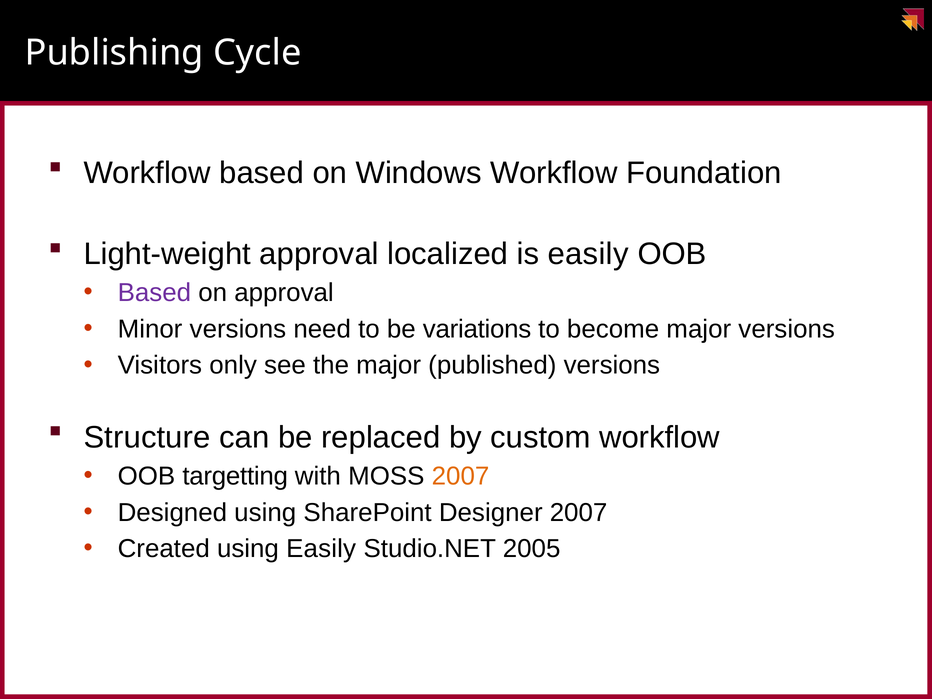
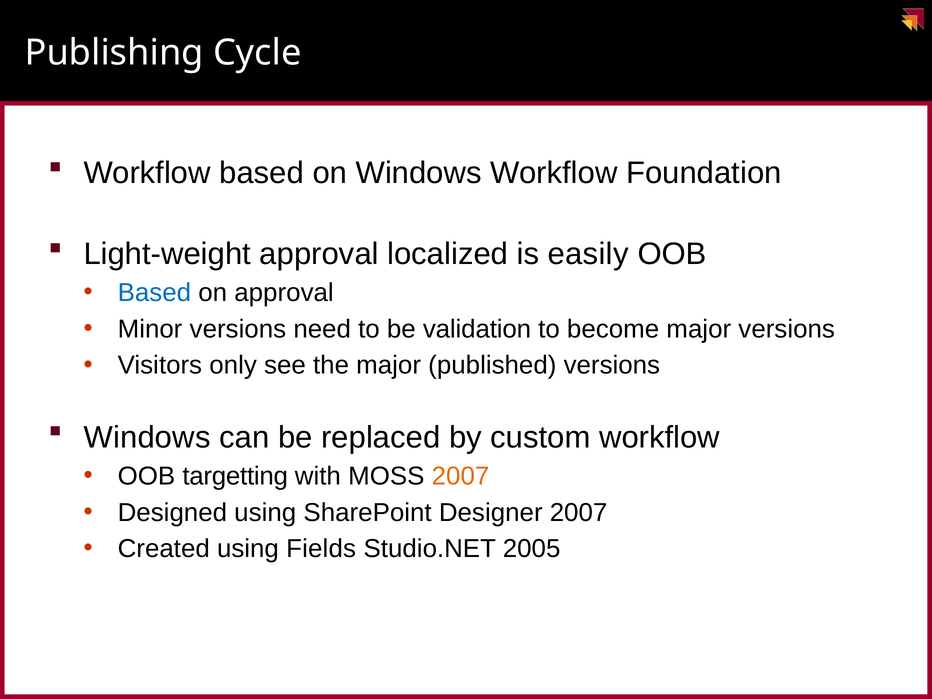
Based at (154, 293) colour: purple -> blue
variations: variations -> validation
Structure at (147, 437): Structure -> Windows
using Easily: Easily -> Fields
